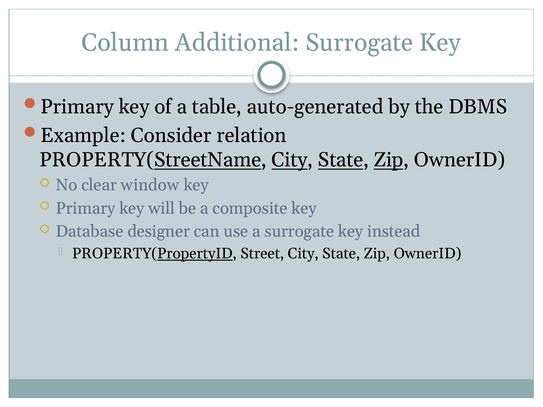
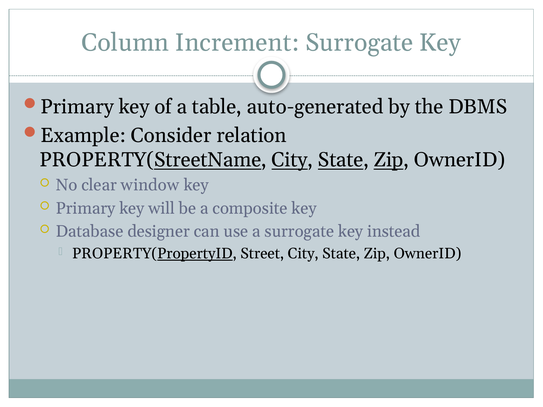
Additional: Additional -> Increment
